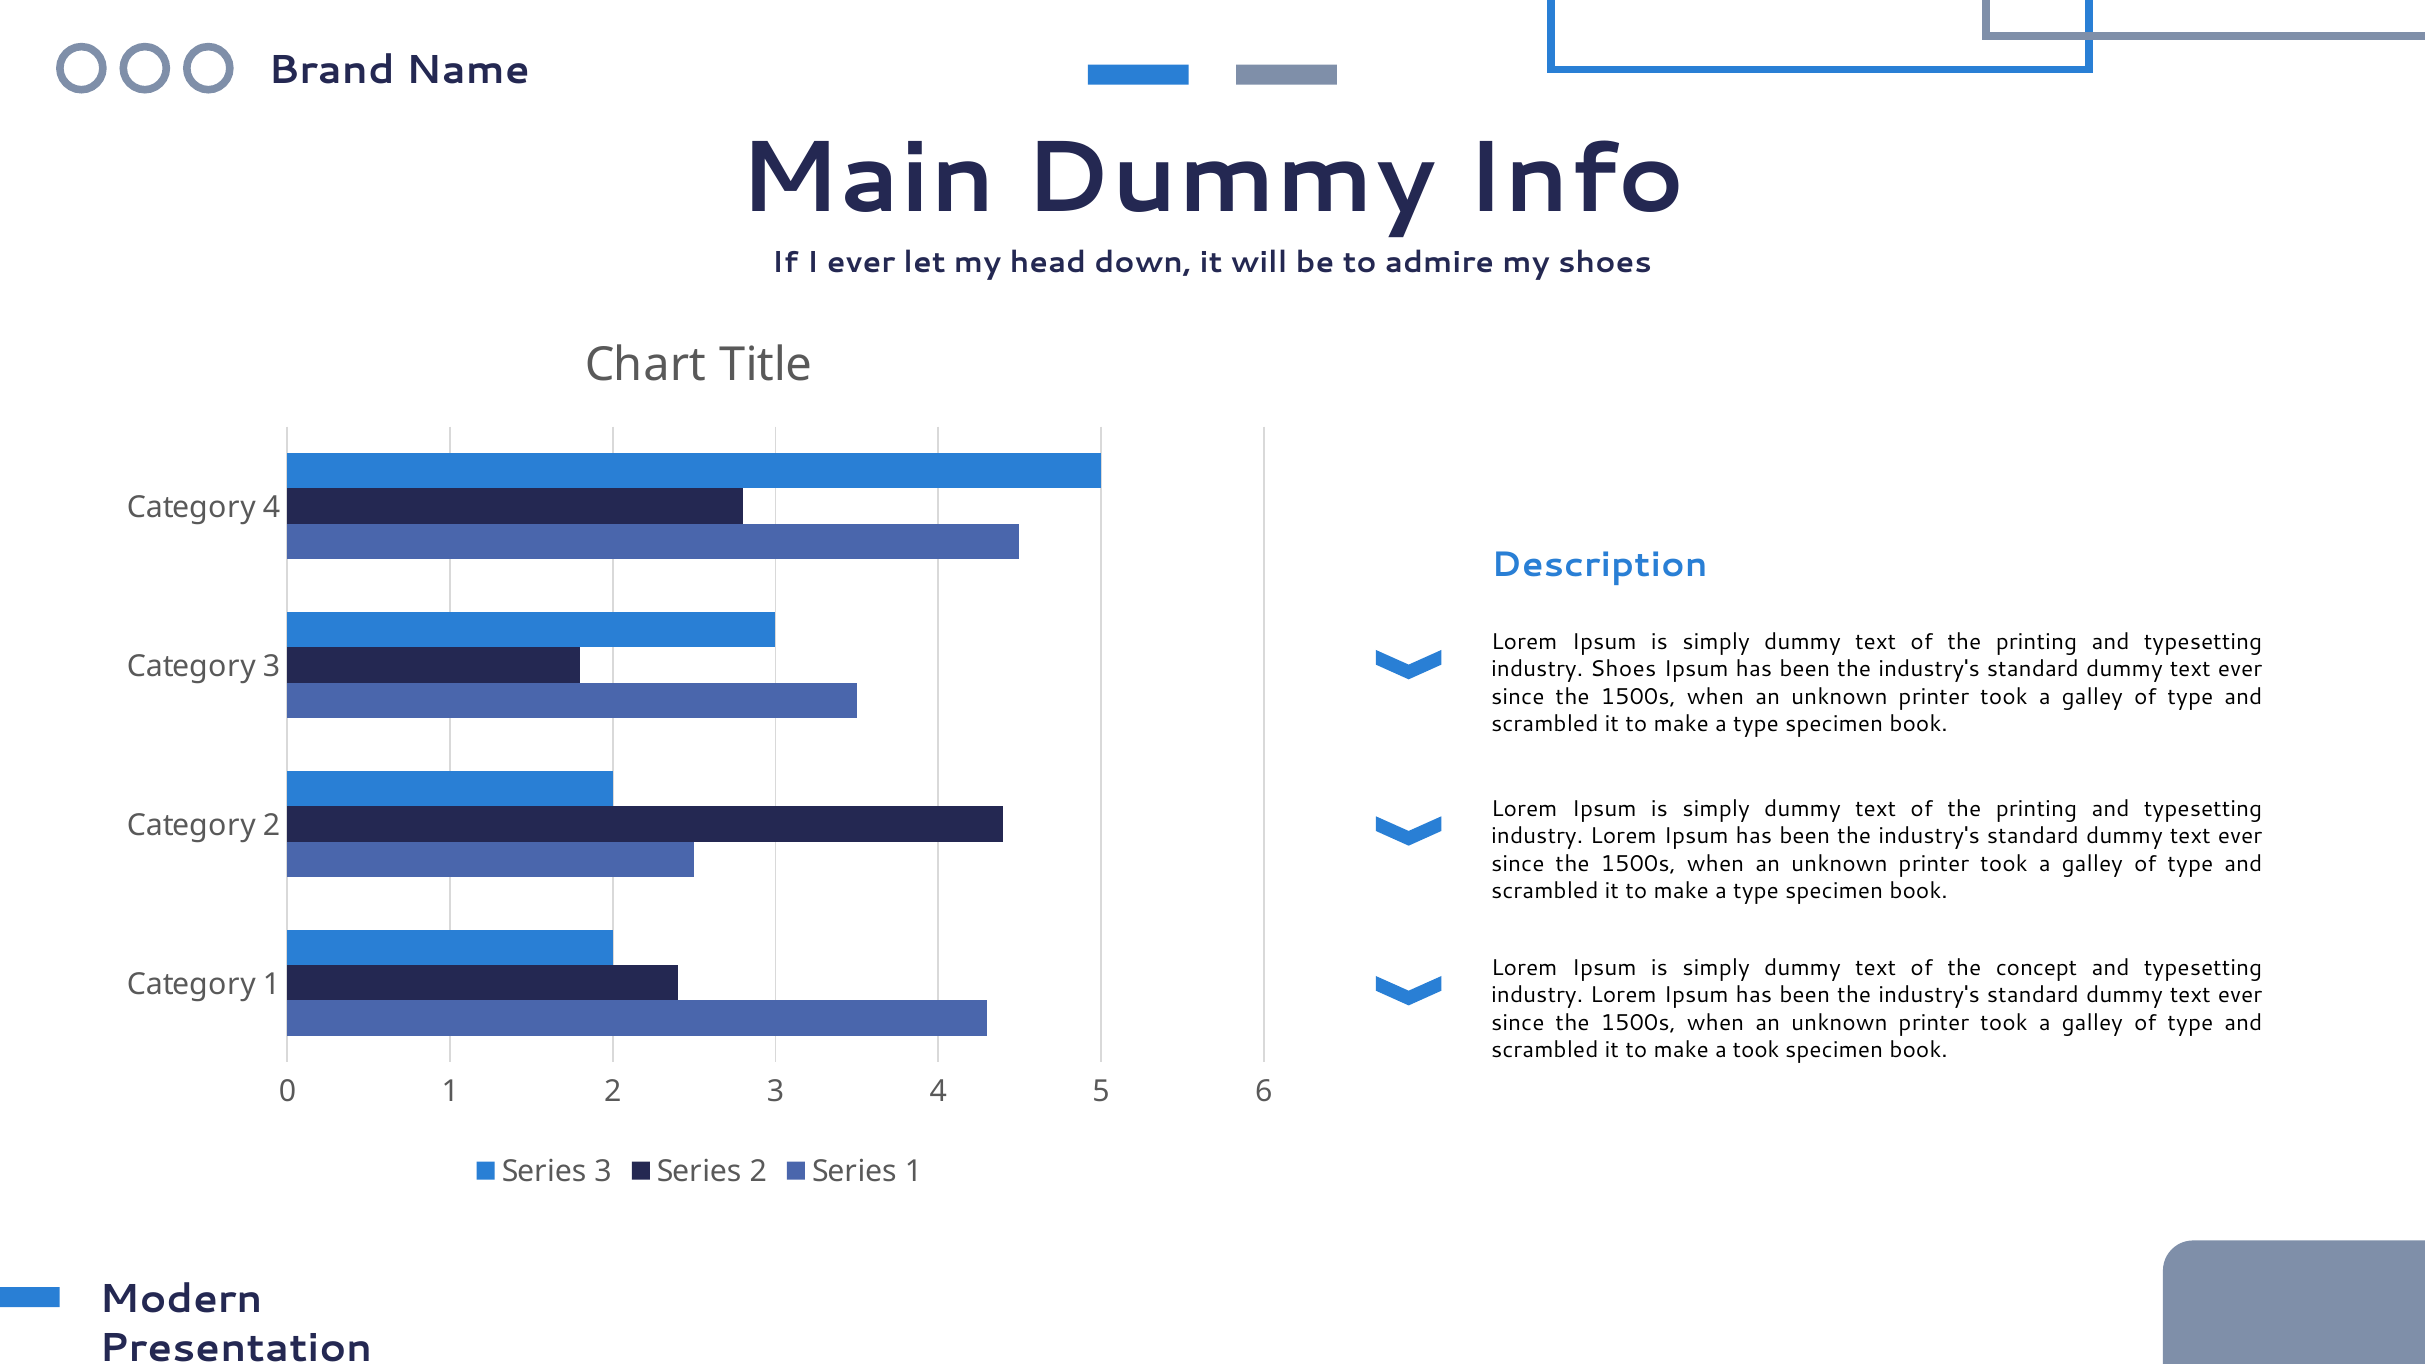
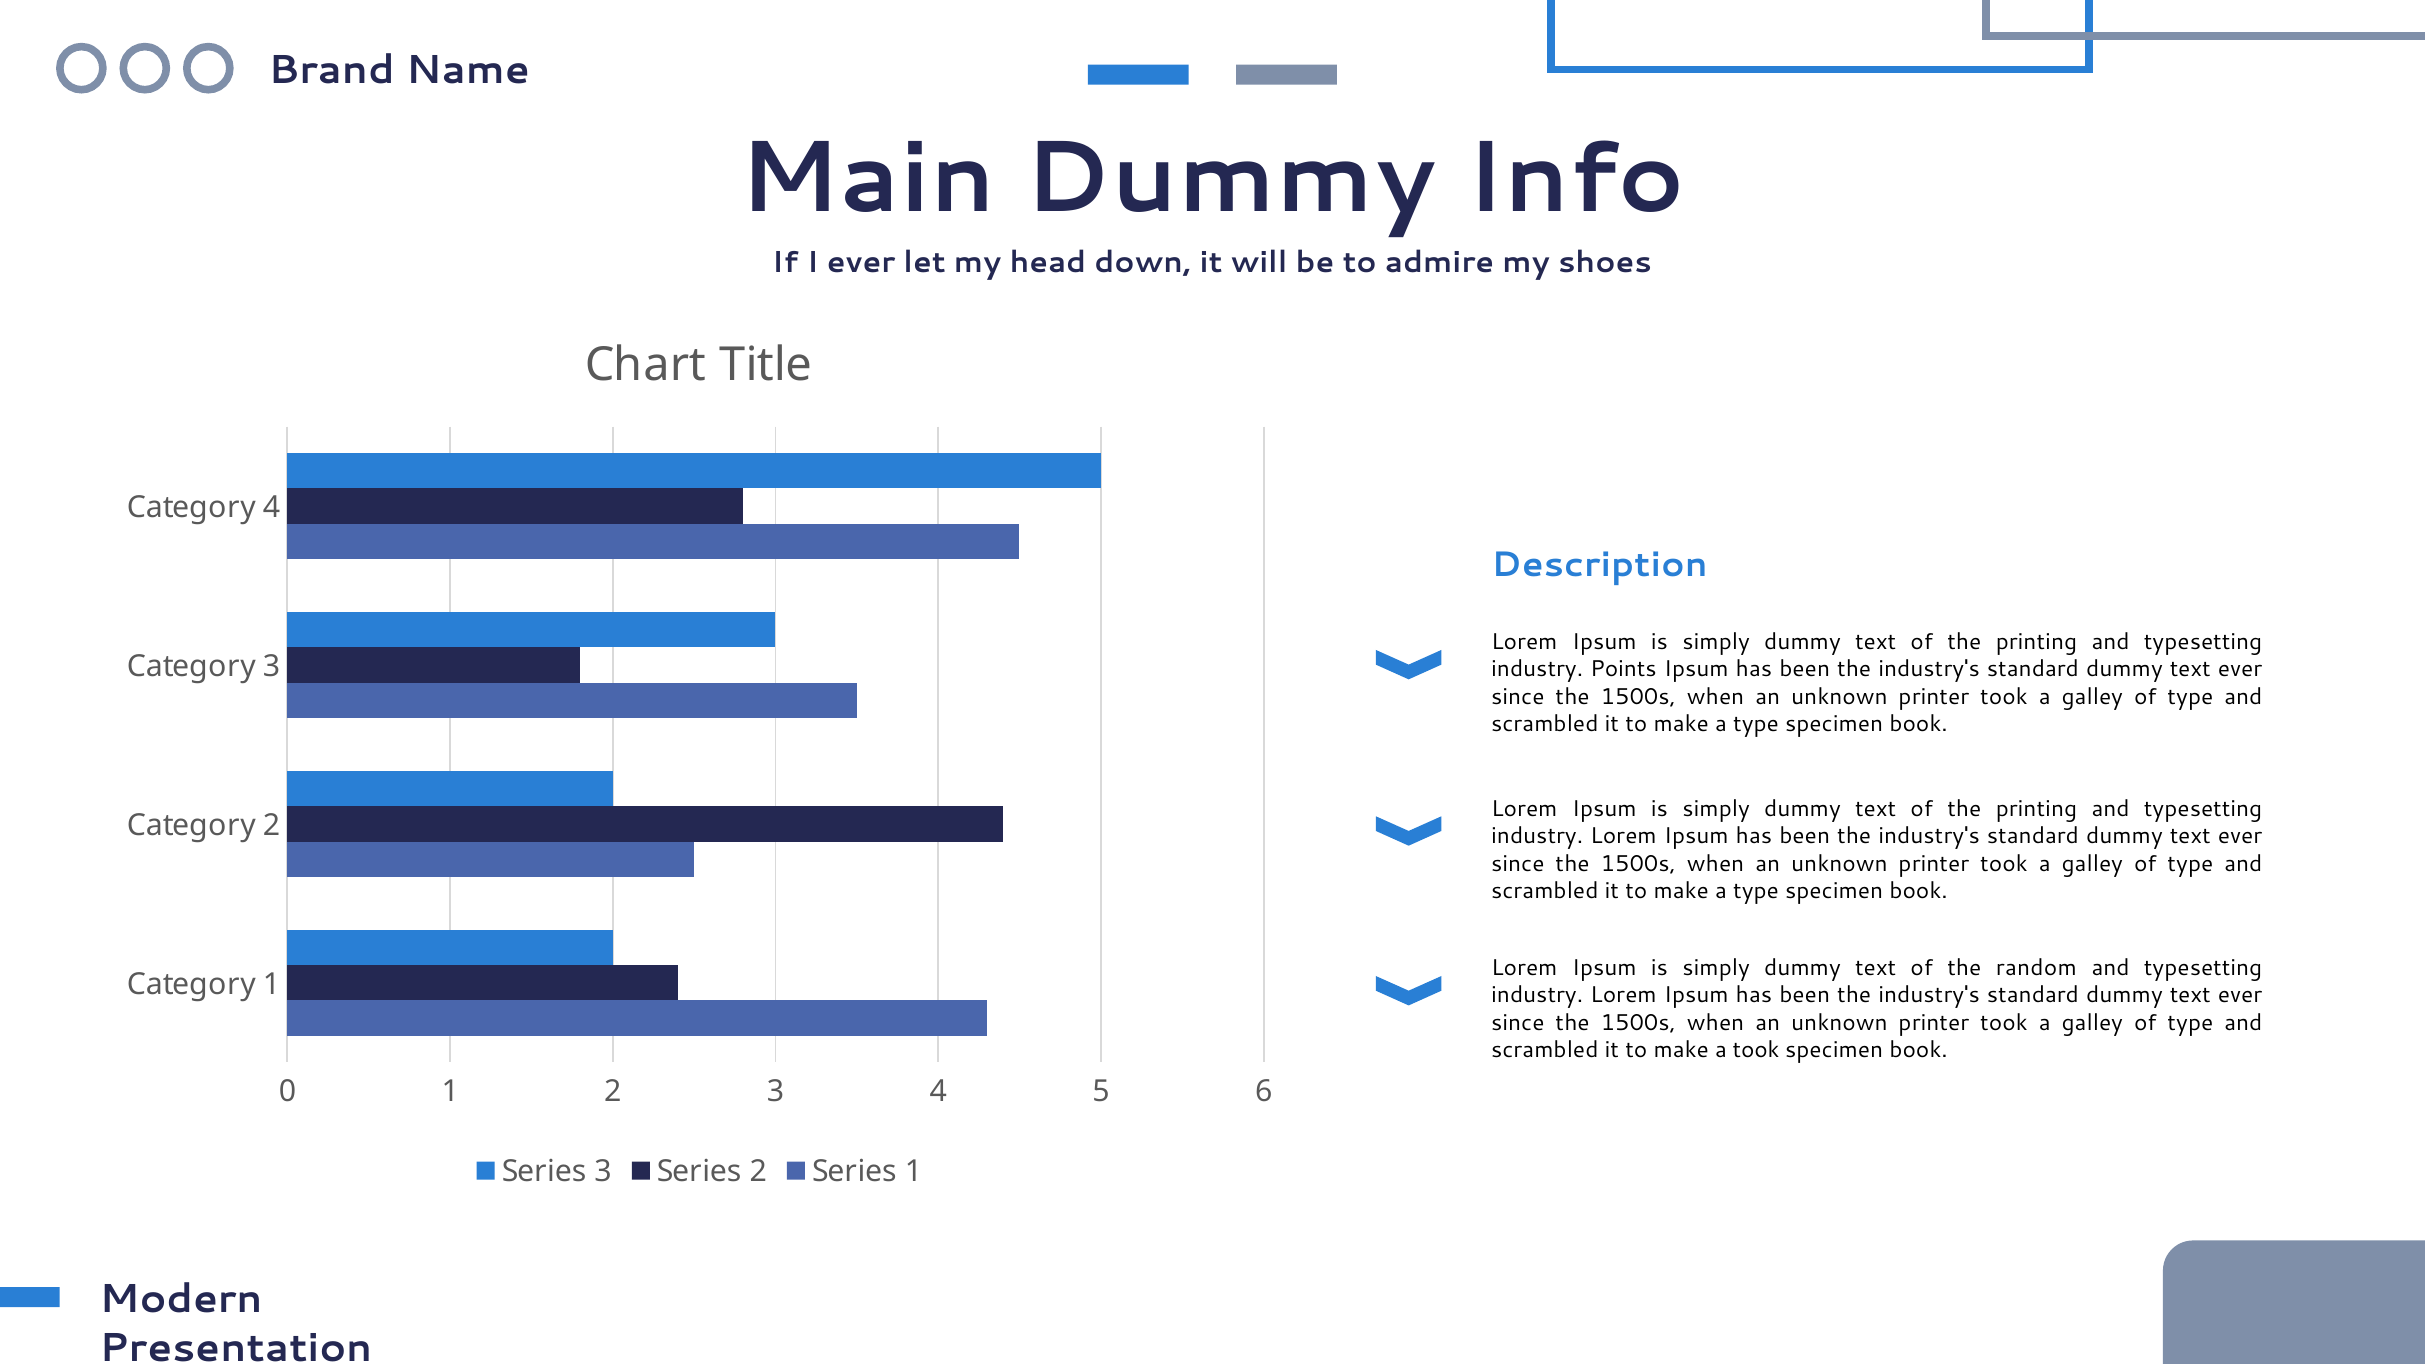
industry Shoes: Shoes -> Points
concept: concept -> random
